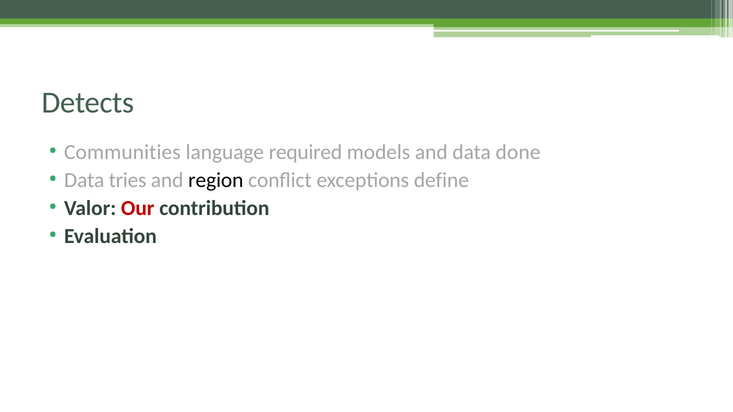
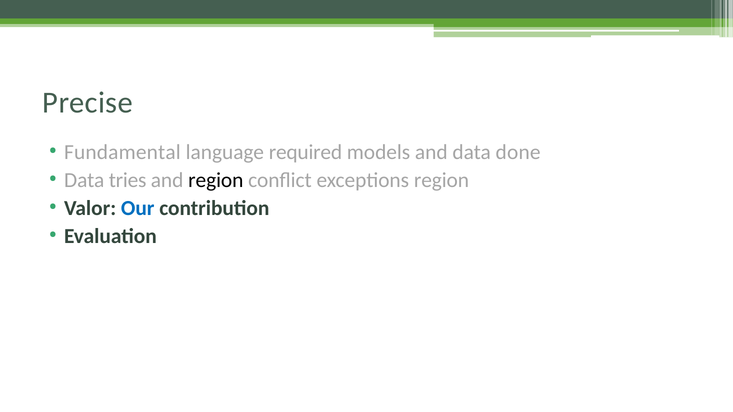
Detects: Detects -> Precise
Communities: Communities -> Fundamental
exceptions define: define -> region
Our colour: red -> blue
